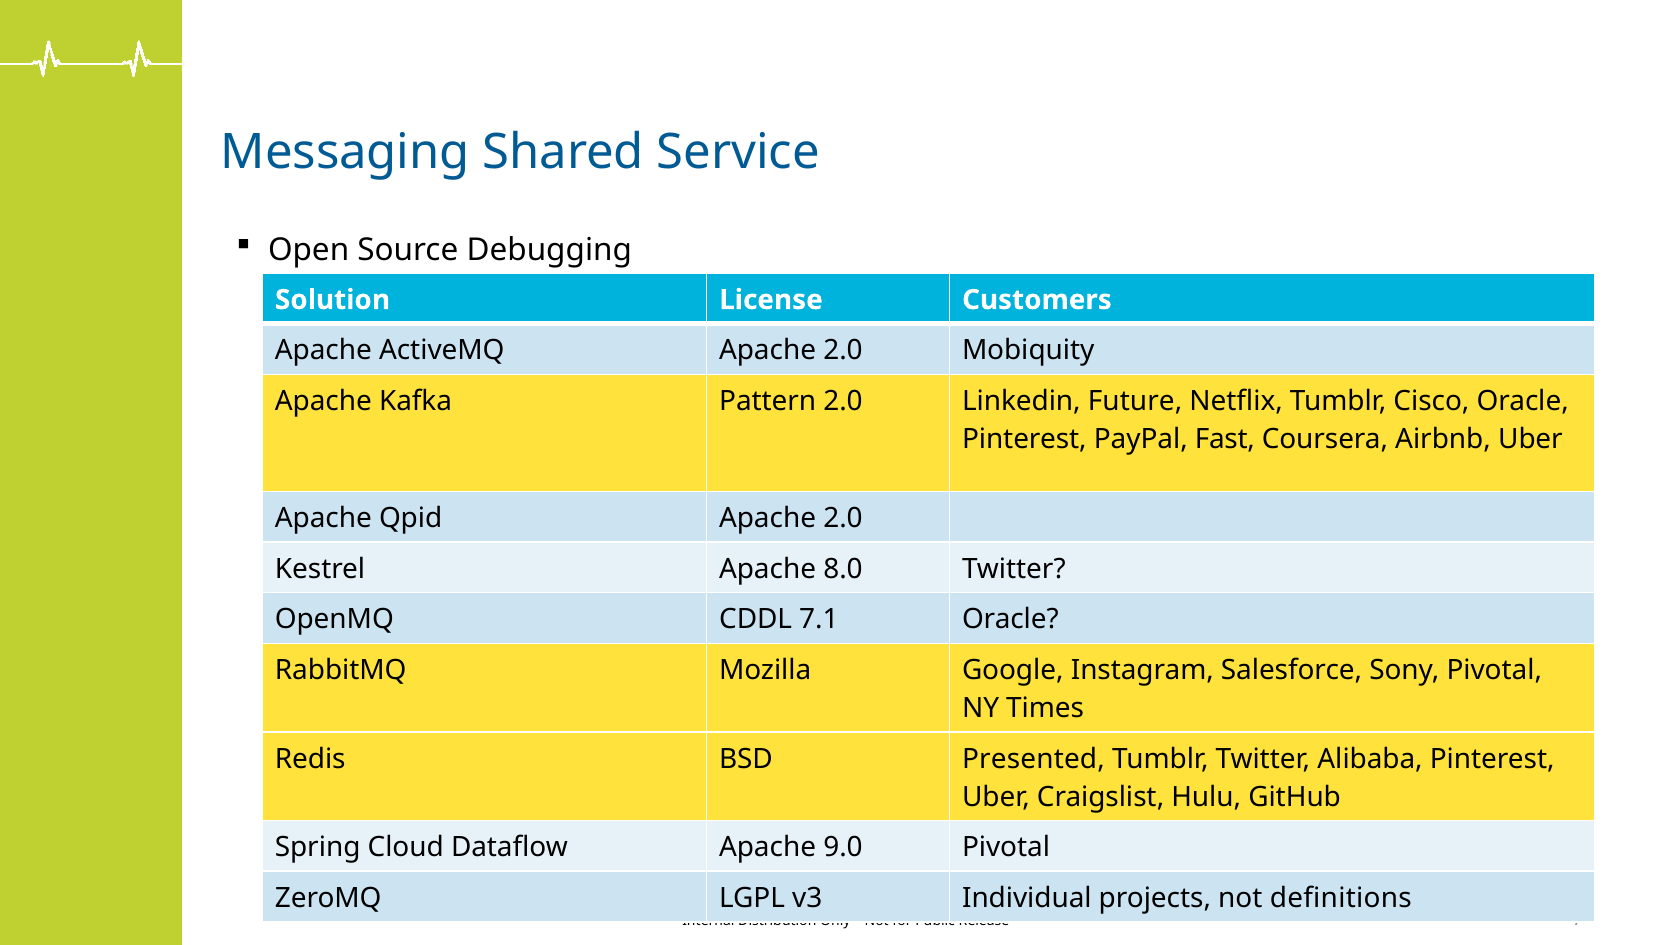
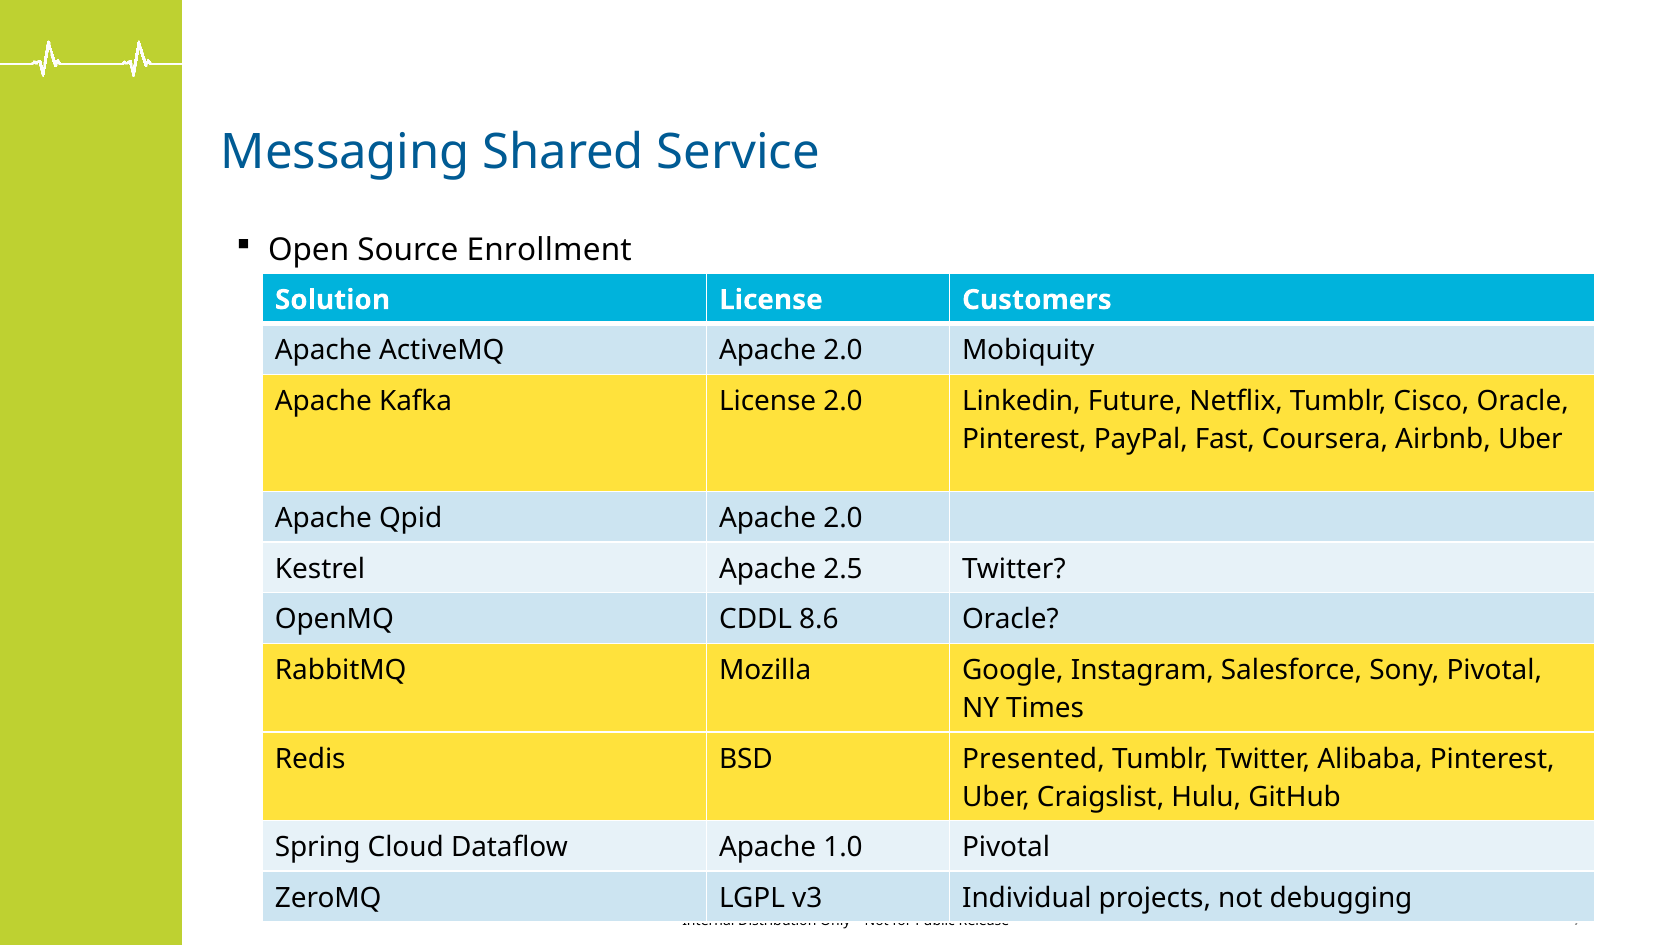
Debugging: Debugging -> Enrollment
Kafka Pattern: Pattern -> License
8.0: 8.0 -> 2.5
7.1: 7.1 -> 8.6
9.0: 9.0 -> 1.0
definitions: definitions -> debugging
